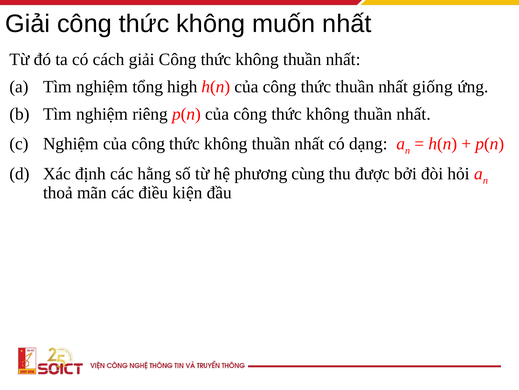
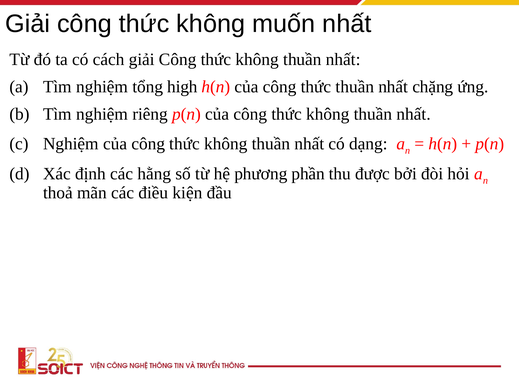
giống: giống -> chặng
cùng: cùng -> phần
